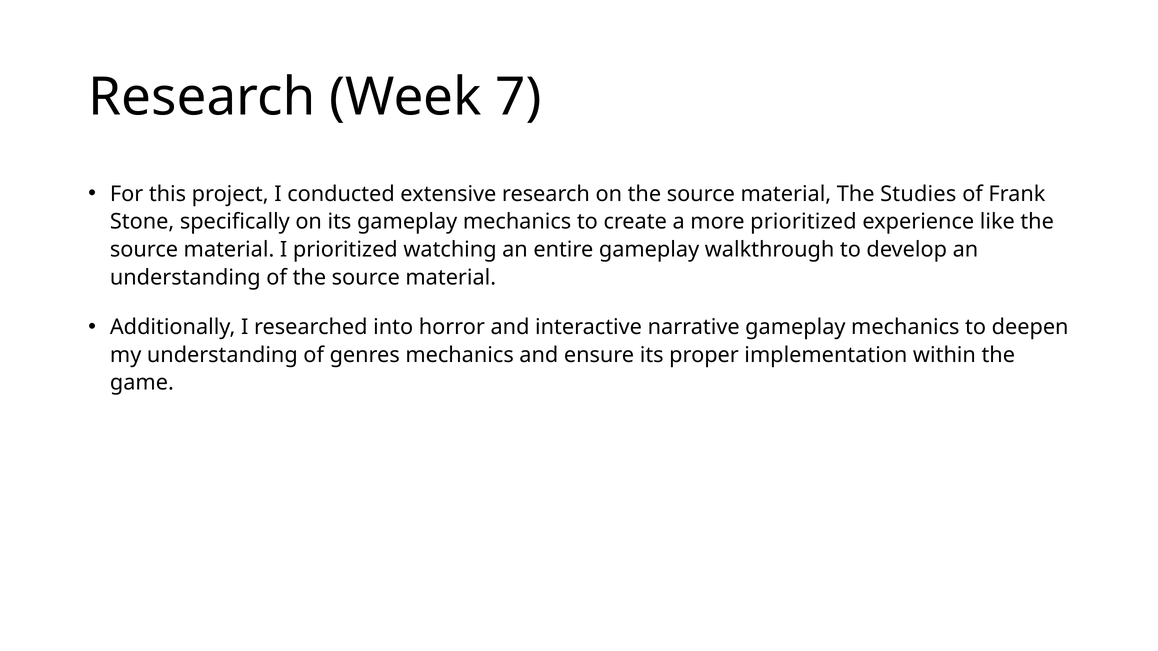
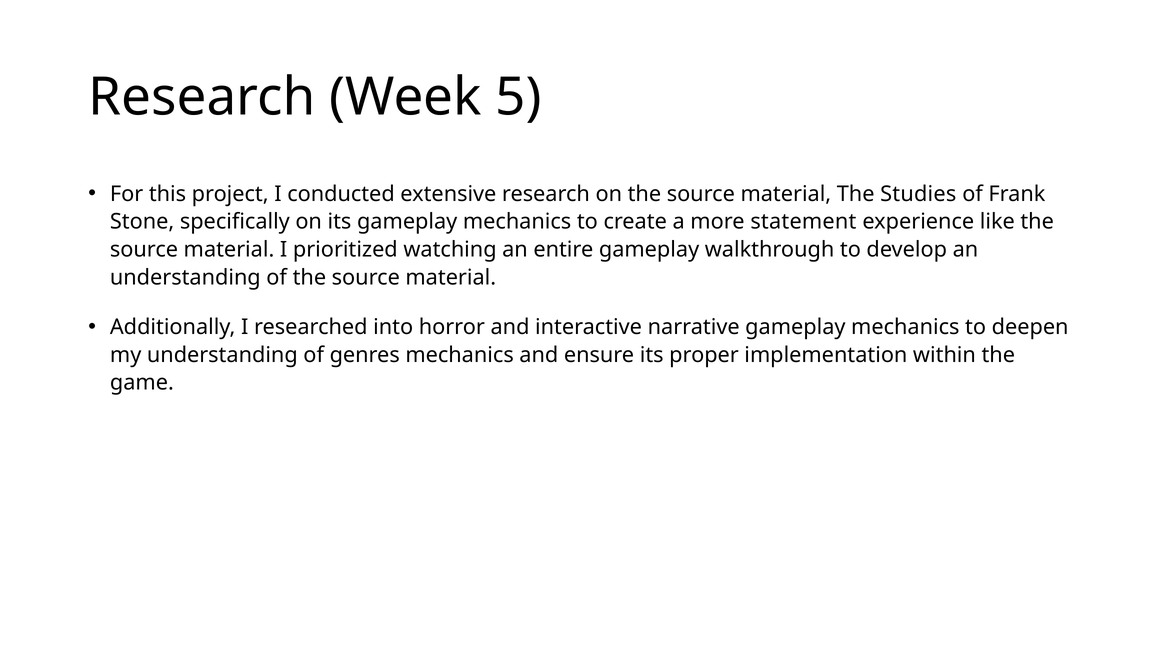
7: 7 -> 5
more prioritized: prioritized -> statement
